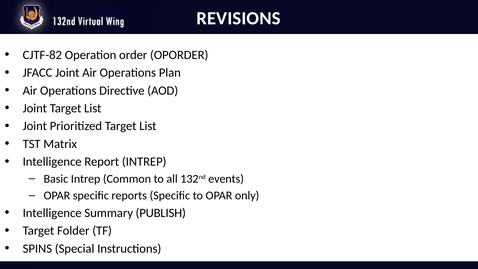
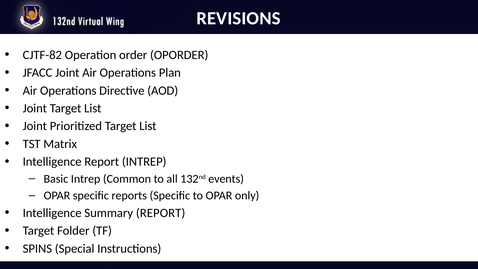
Summary PUBLISH: PUBLISH -> REPORT
